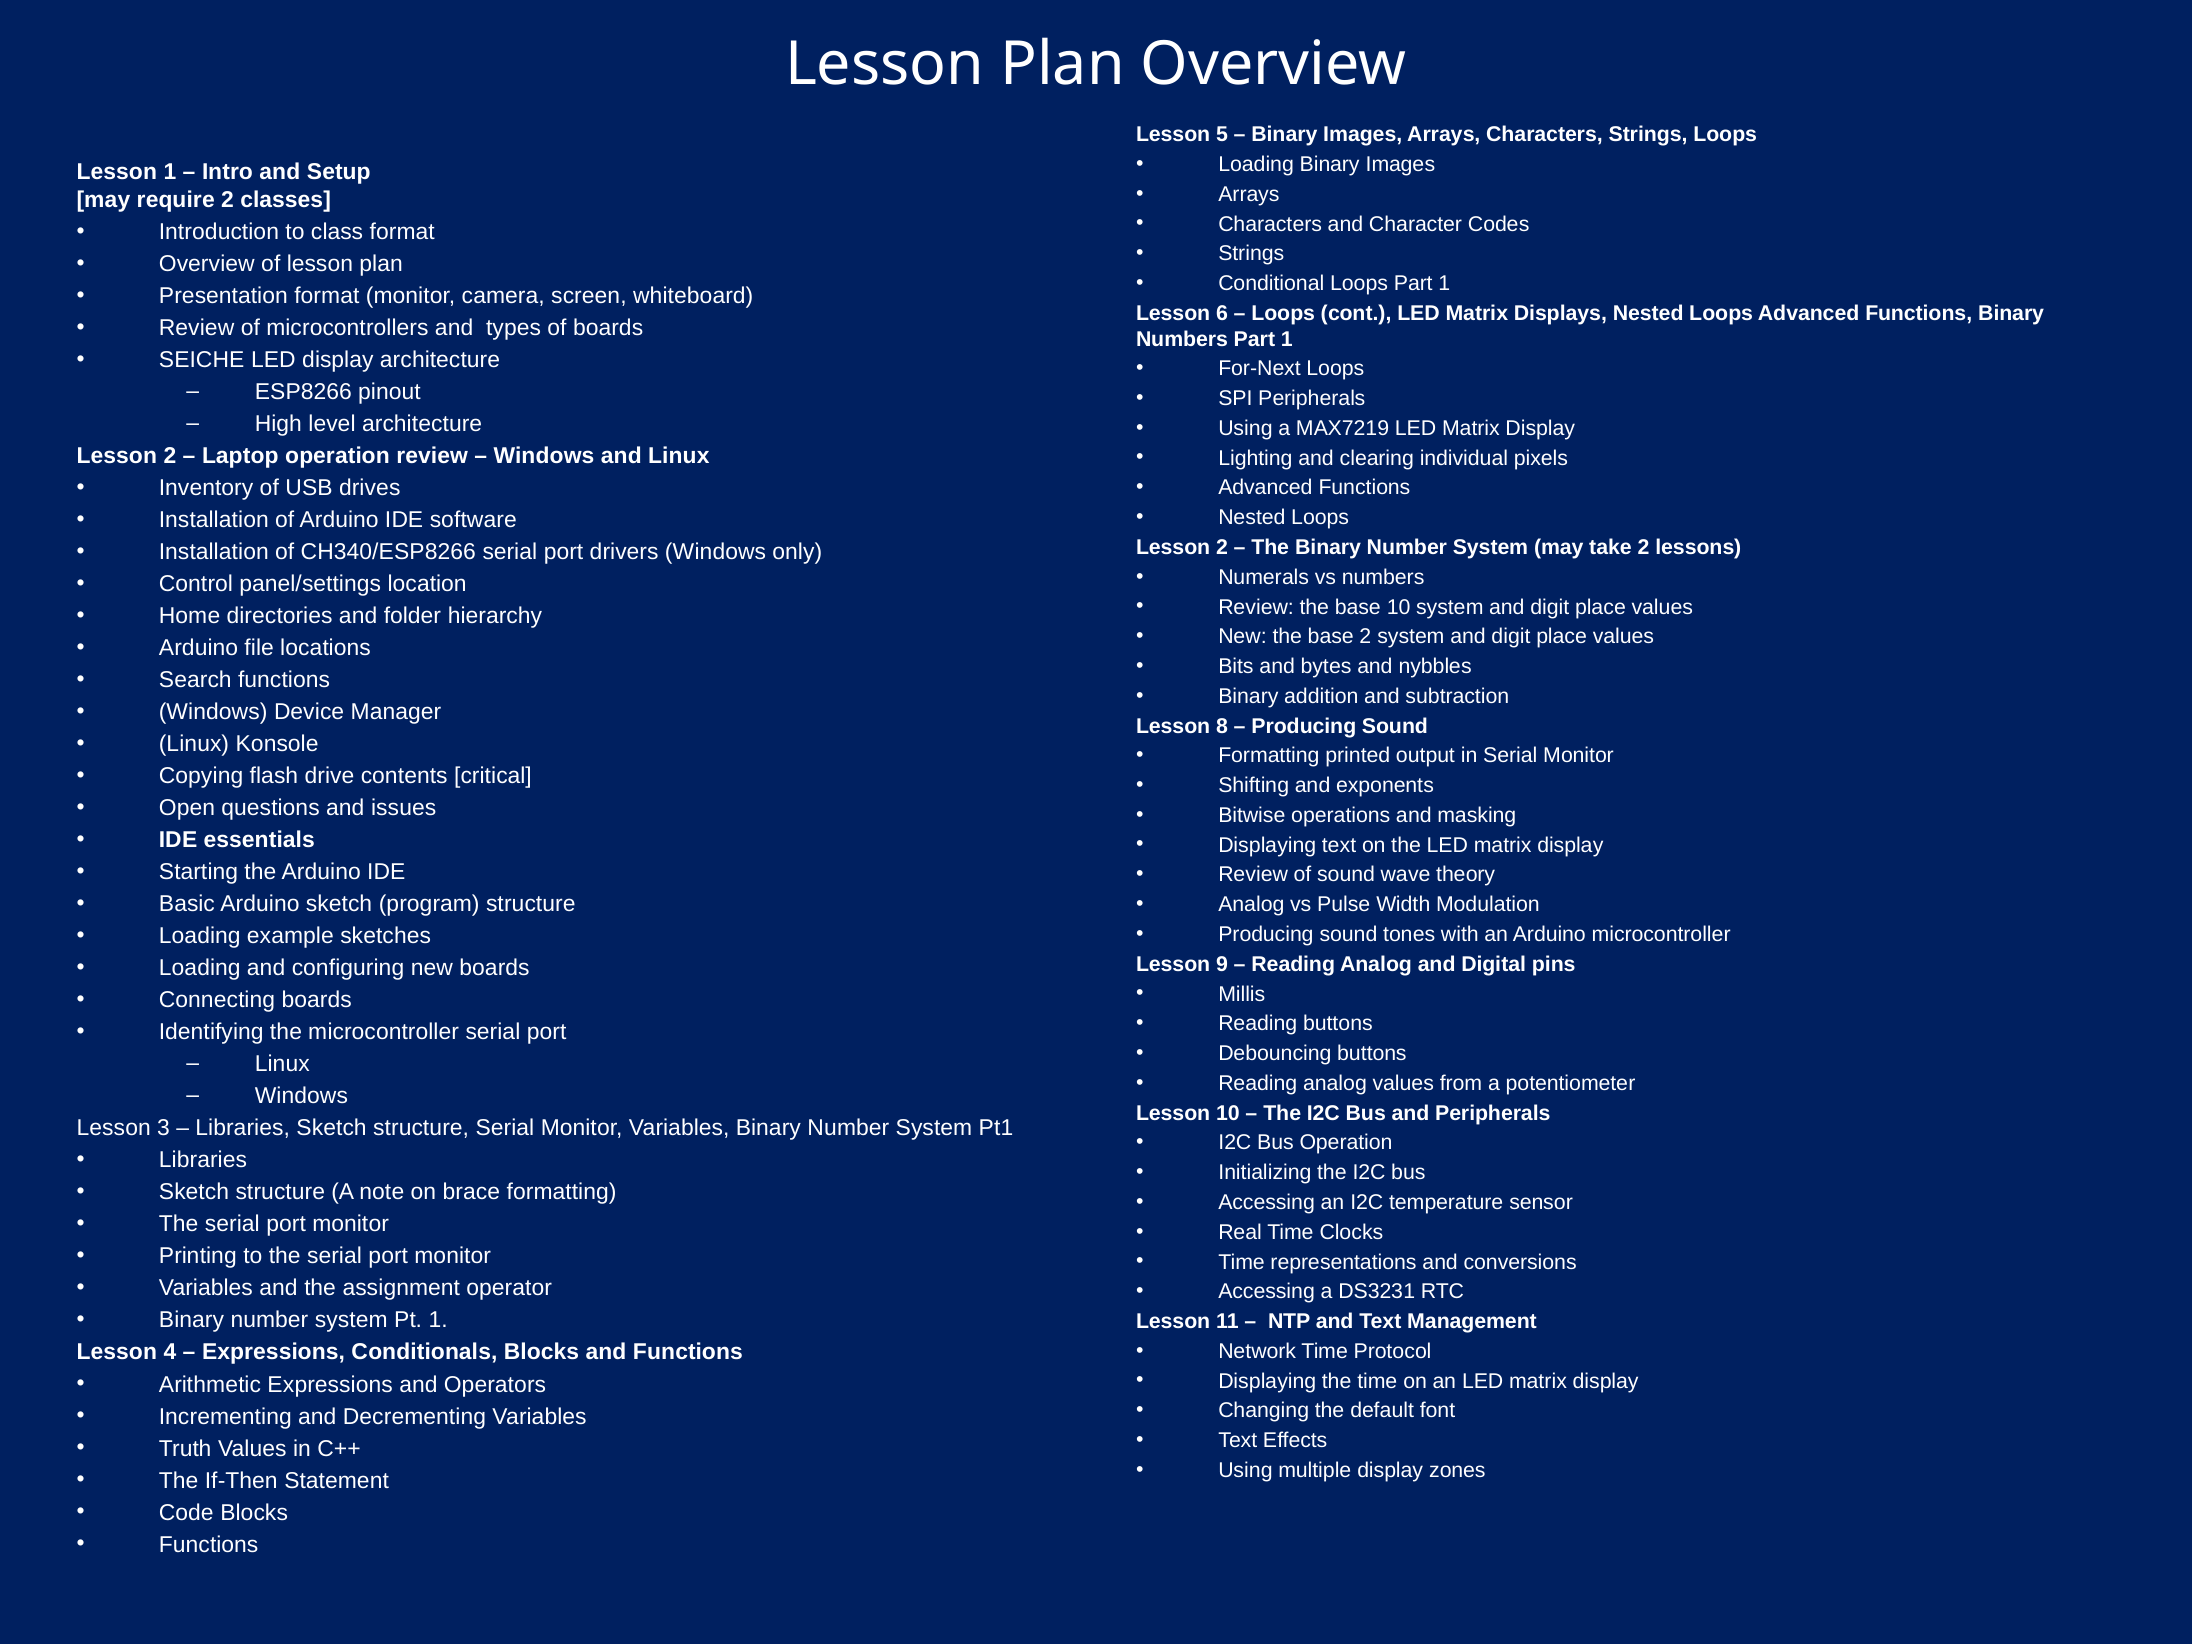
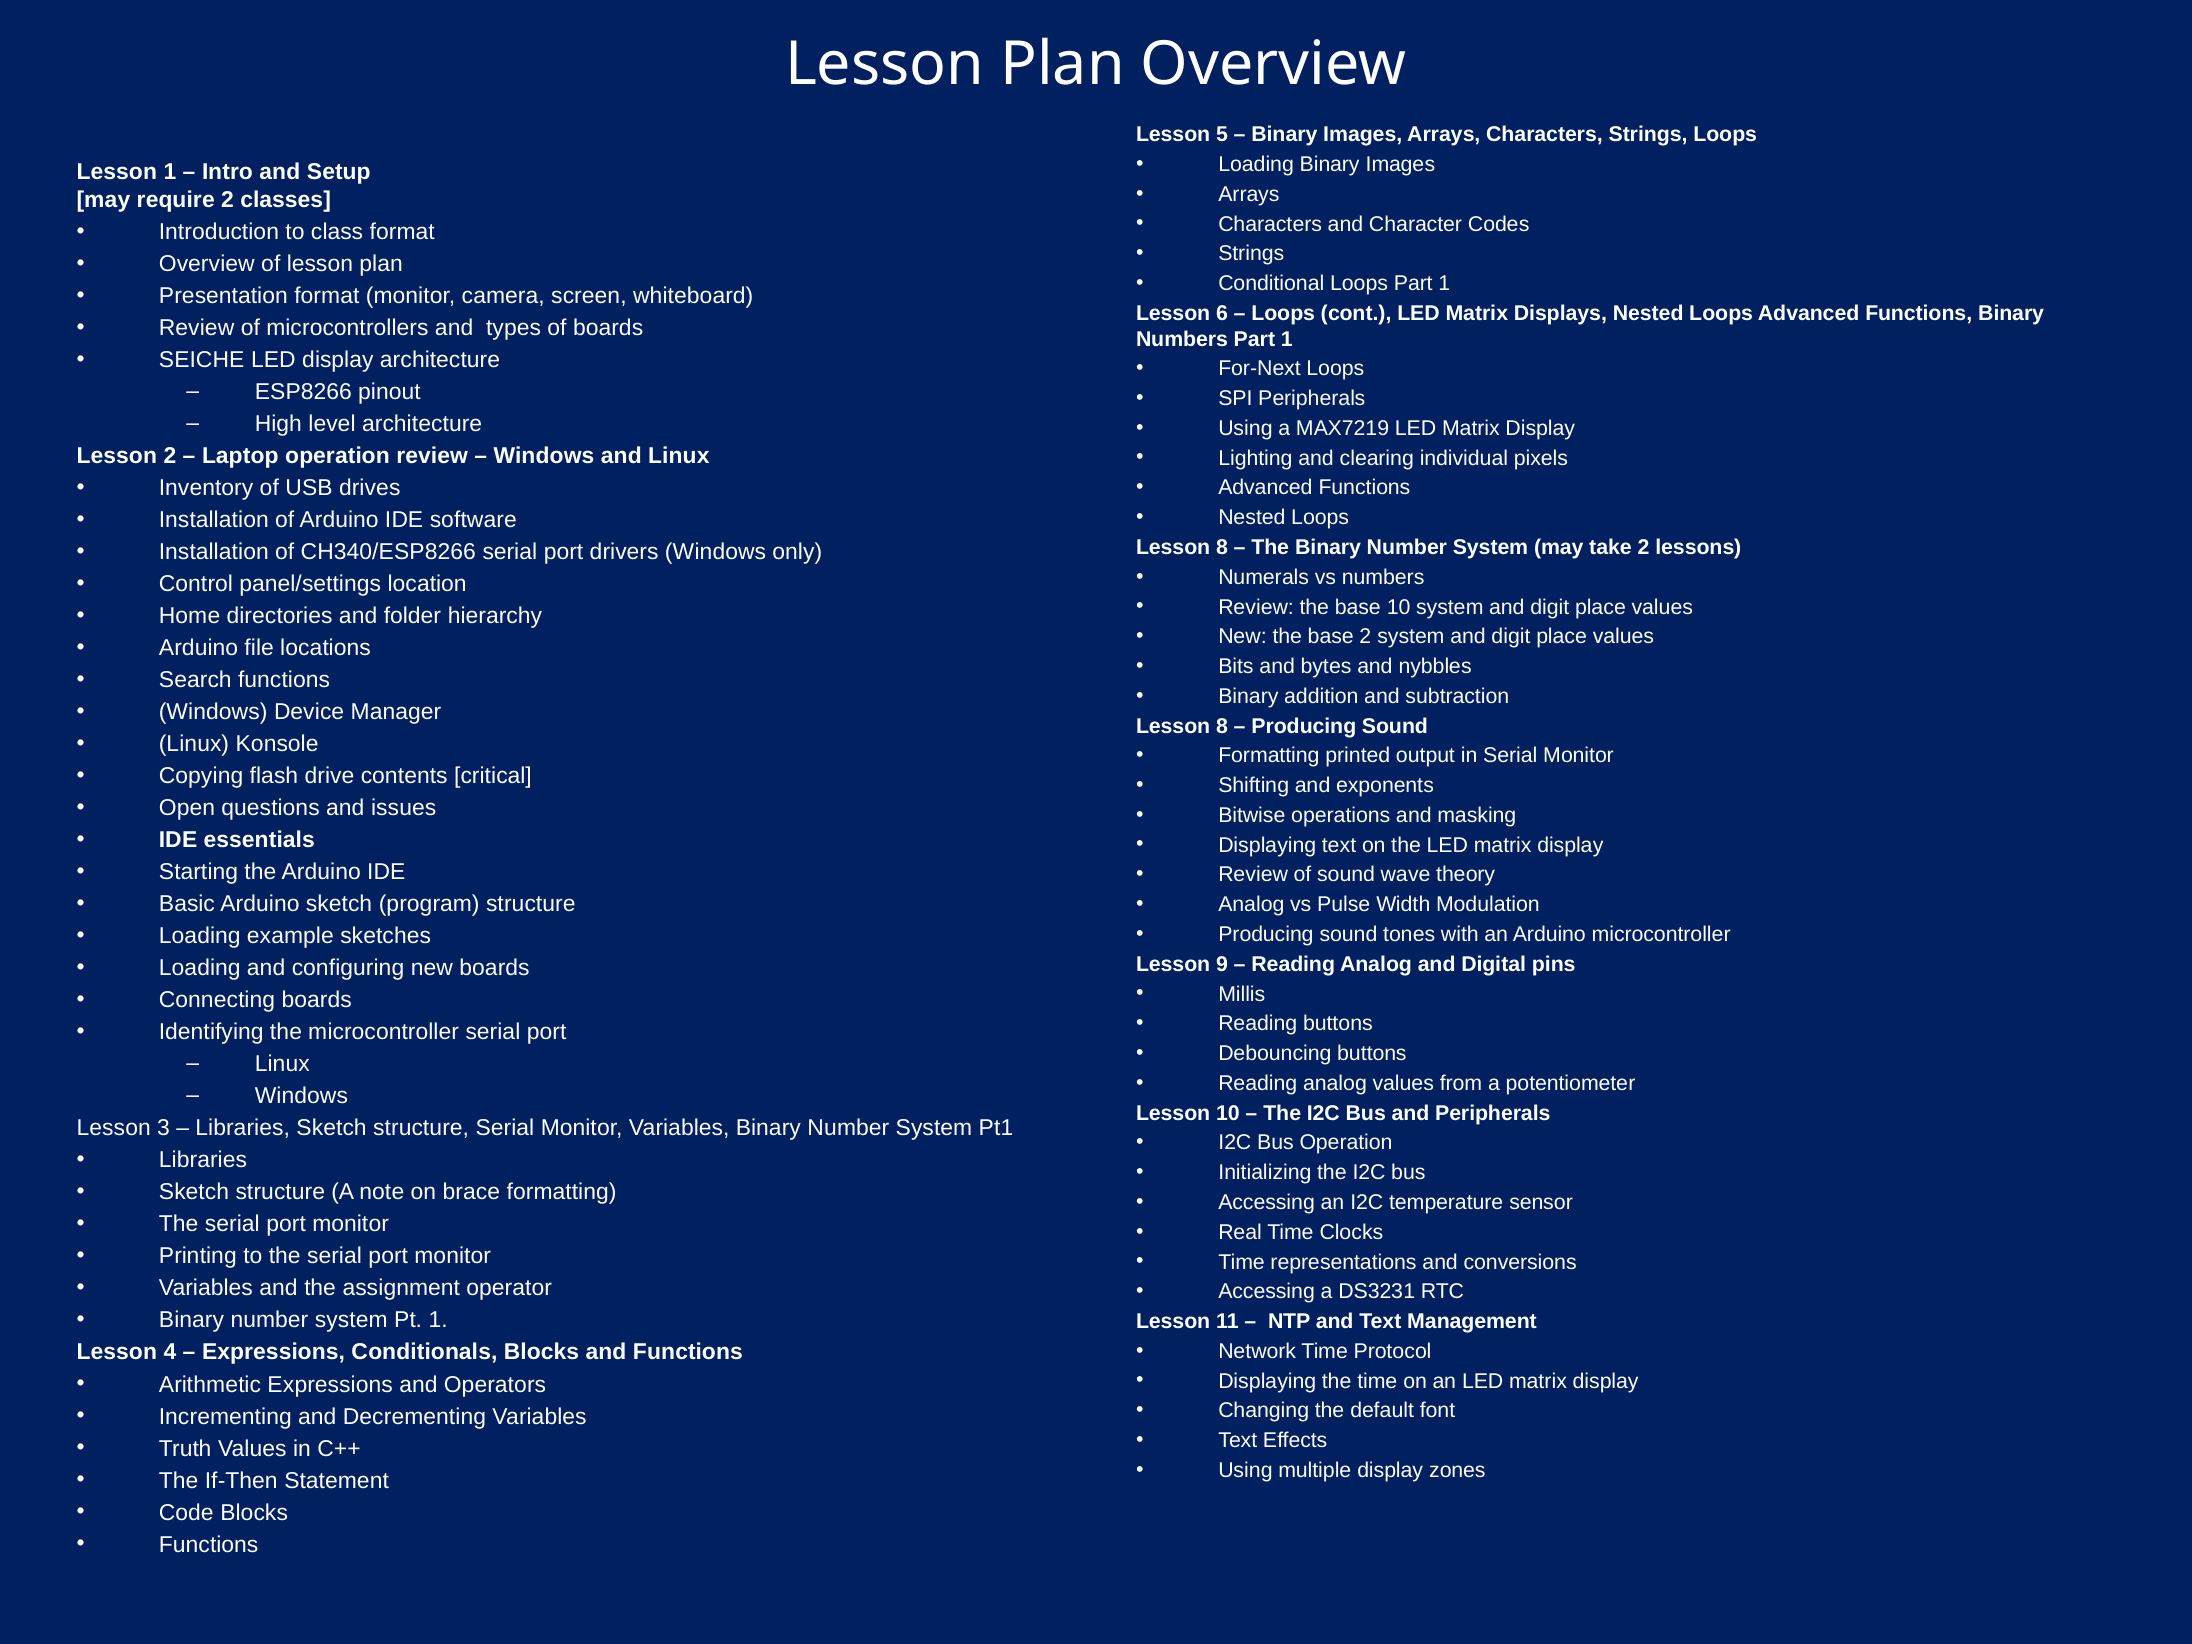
2 at (1222, 547): 2 -> 8
